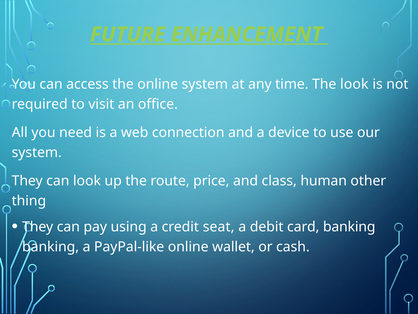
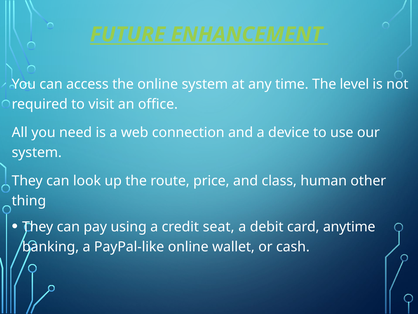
The look: look -> level
card banking: banking -> anytime
